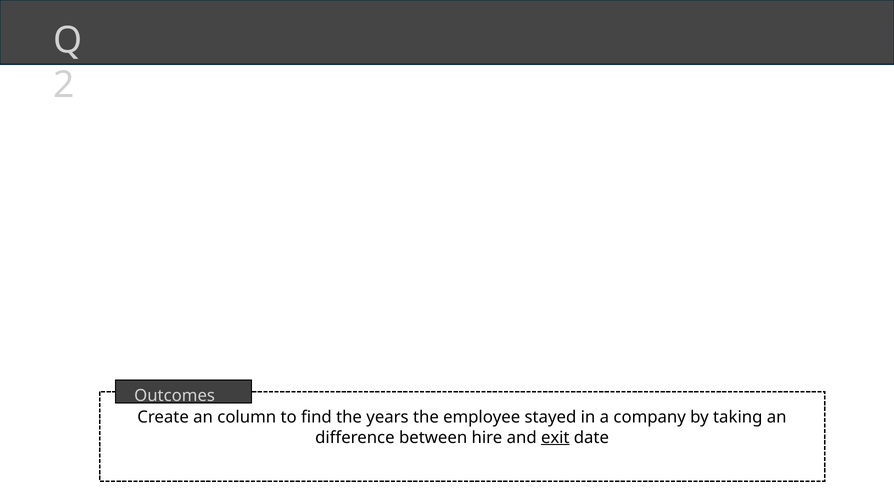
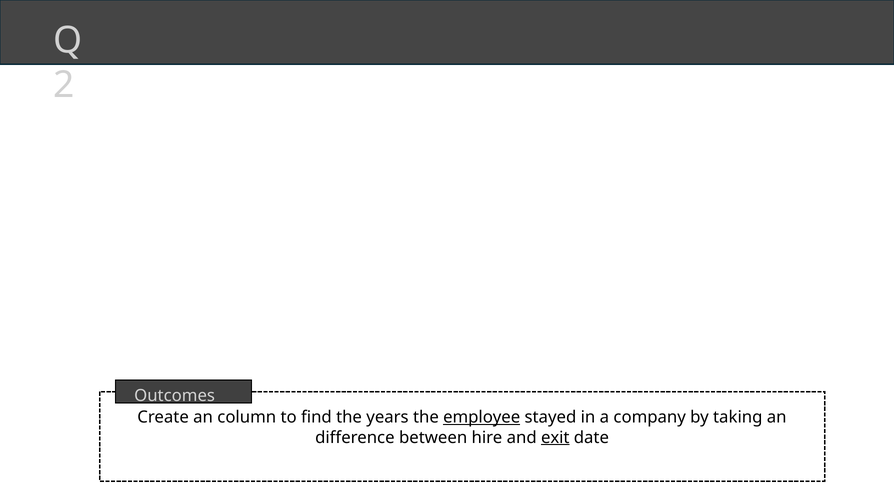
employee underline: none -> present
